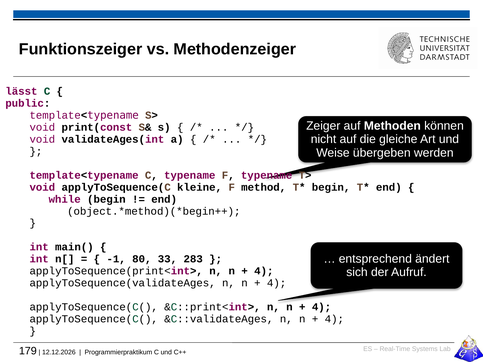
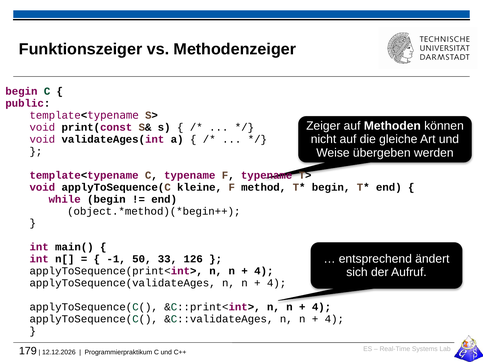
lässt at (21, 92): lässt -> begin
80: 80 -> 50
283: 283 -> 126
